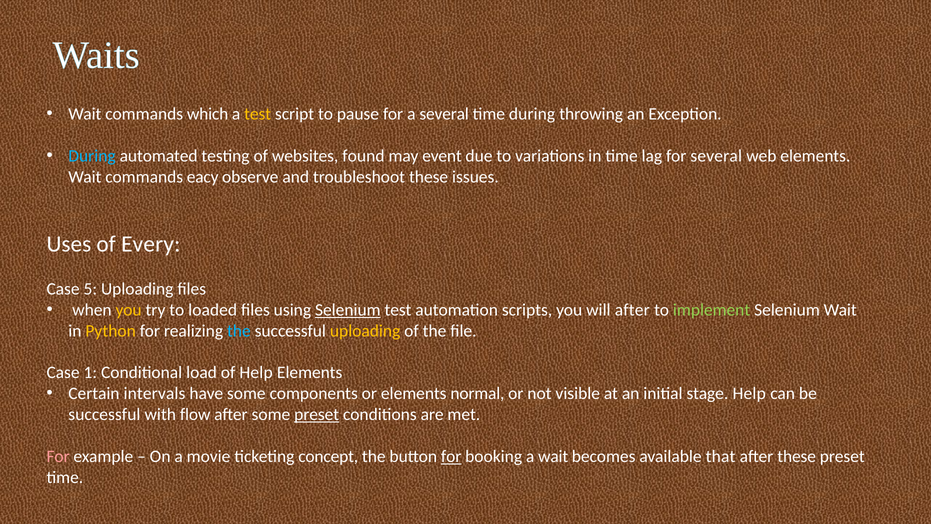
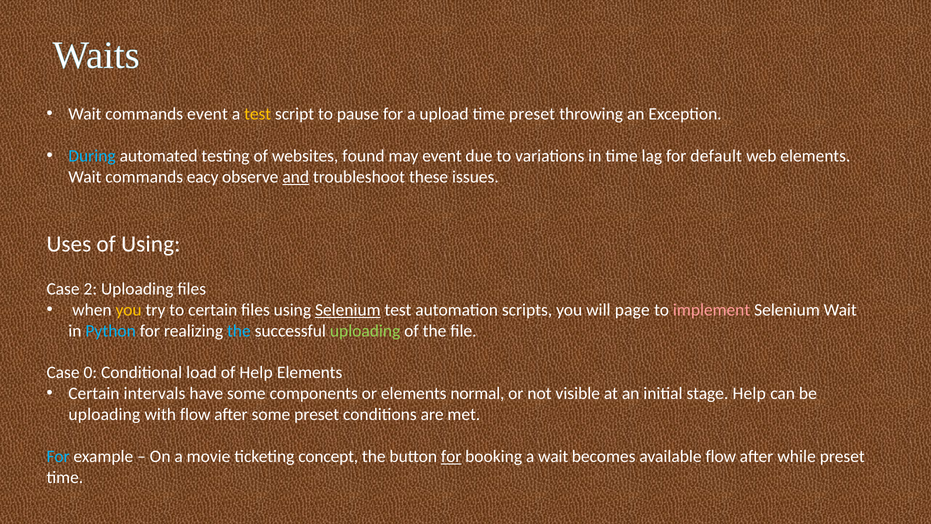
commands which: which -> event
a several: several -> upload
time during: during -> preset
for several: several -> default
and underline: none -> present
of Every: Every -> Using
5: 5 -> 2
to loaded: loaded -> certain
will after: after -> page
implement colour: light green -> pink
Python colour: yellow -> light blue
uploading at (365, 331) colour: yellow -> light green
1: 1 -> 0
successful at (104, 414): successful -> uploading
preset at (317, 414) underline: present -> none
For at (58, 456) colour: pink -> light blue
available that: that -> flow
after these: these -> while
